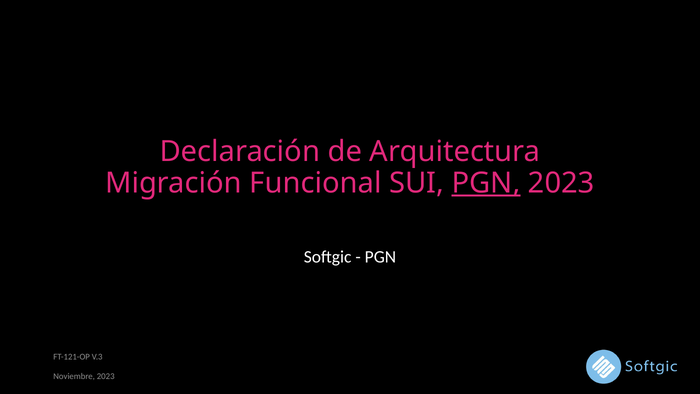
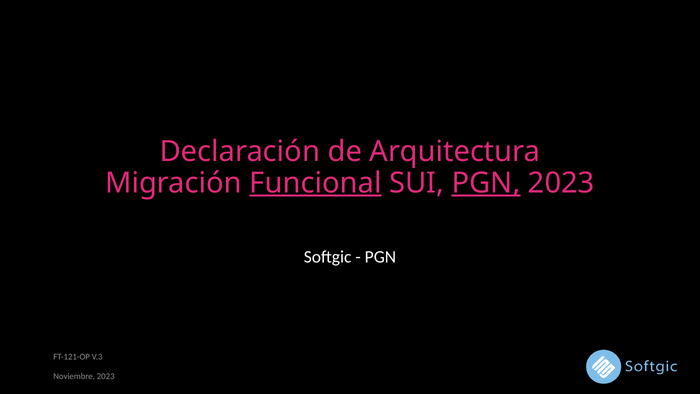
Funcional underline: none -> present
